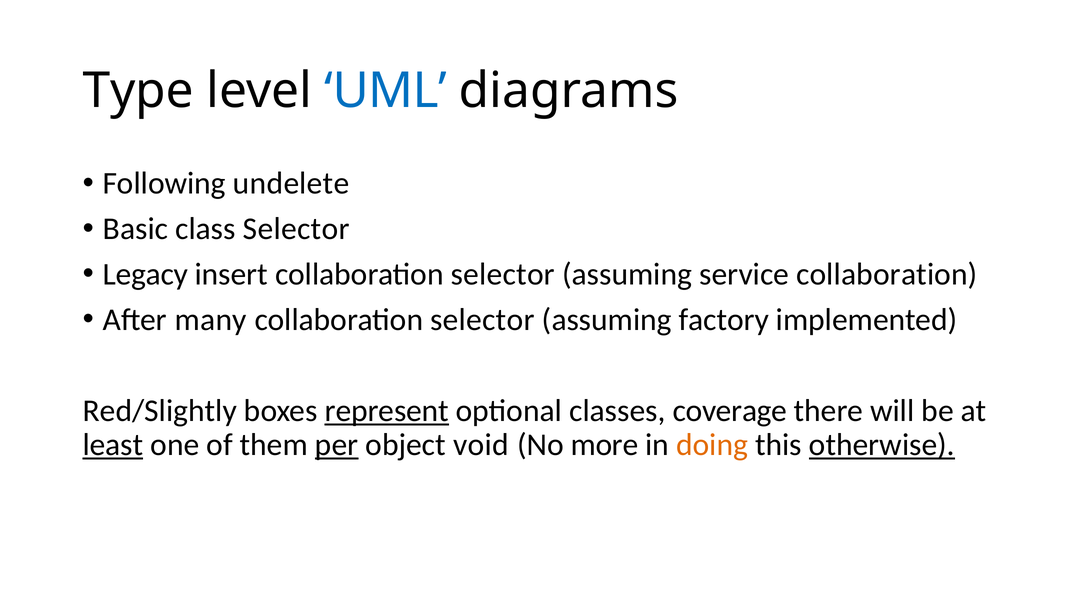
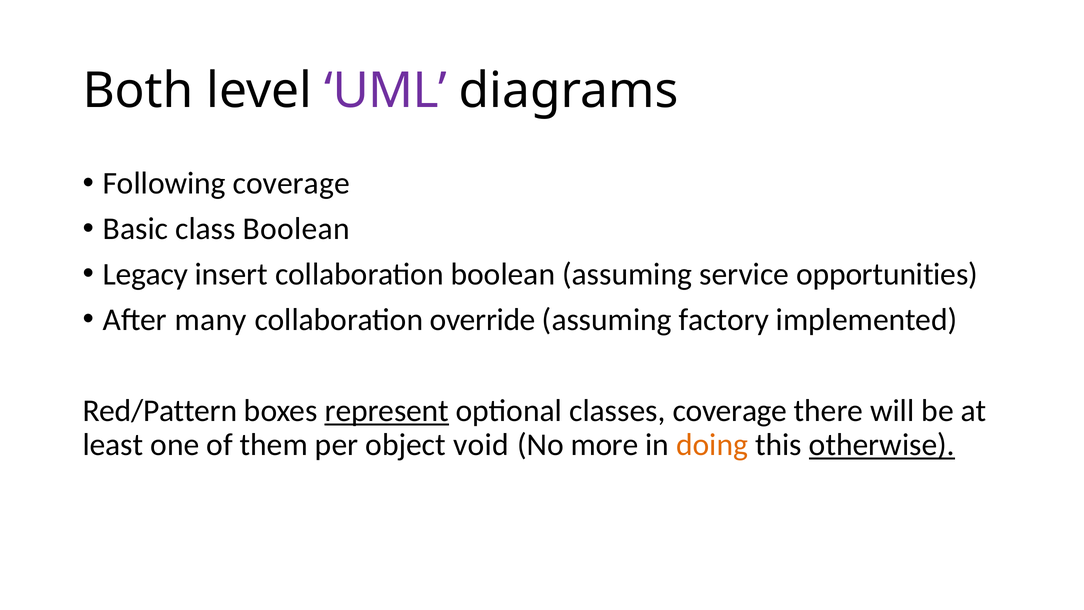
Type: Type -> Both
UML colour: blue -> purple
Following undelete: undelete -> coverage
class Selector: Selector -> Boolean
insert collaboration selector: selector -> boolean
service collaboration: collaboration -> opportunities
selector at (482, 320): selector -> override
Red/Slightly: Red/Slightly -> Red/Pattern
least underline: present -> none
per underline: present -> none
